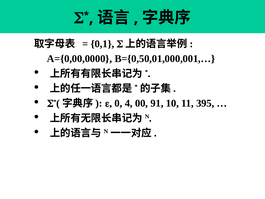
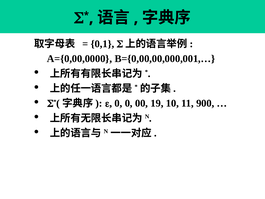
B={0,50,01,000,001,…: B={0,50,01,000,001,… -> B={0,00,00,000,001,…
0 4: 4 -> 0
91: 91 -> 19
395: 395 -> 900
